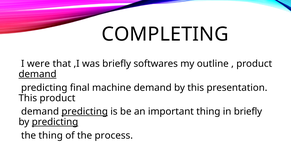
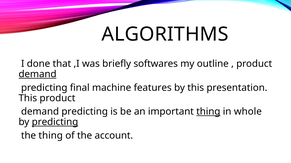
COMPLETING: COMPLETING -> ALGORITHMS
were: were -> done
machine demand: demand -> features
predicting at (85, 112) underline: present -> none
thing at (208, 112) underline: none -> present
in briefly: briefly -> whole
process: process -> account
